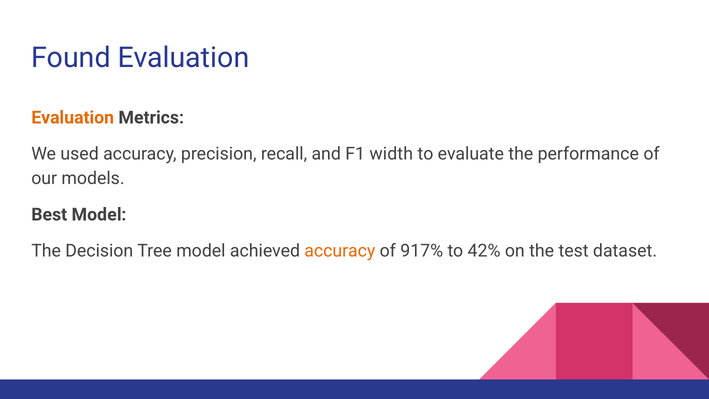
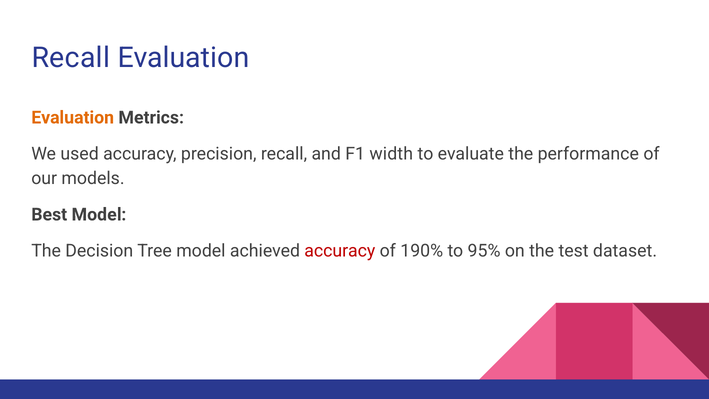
Found at (71, 58): Found -> Recall
accuracy at (340, 251) colour: orange -> red
917%: 917% -> 190%
42%: 42% -> 95%
